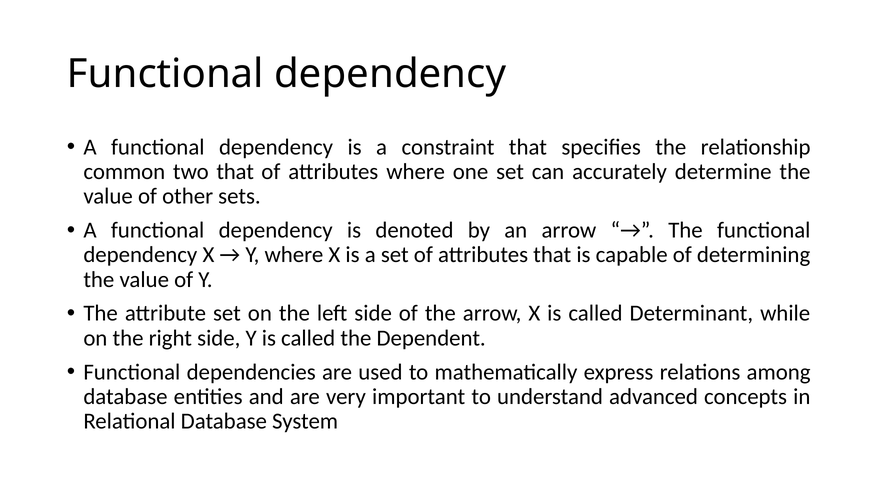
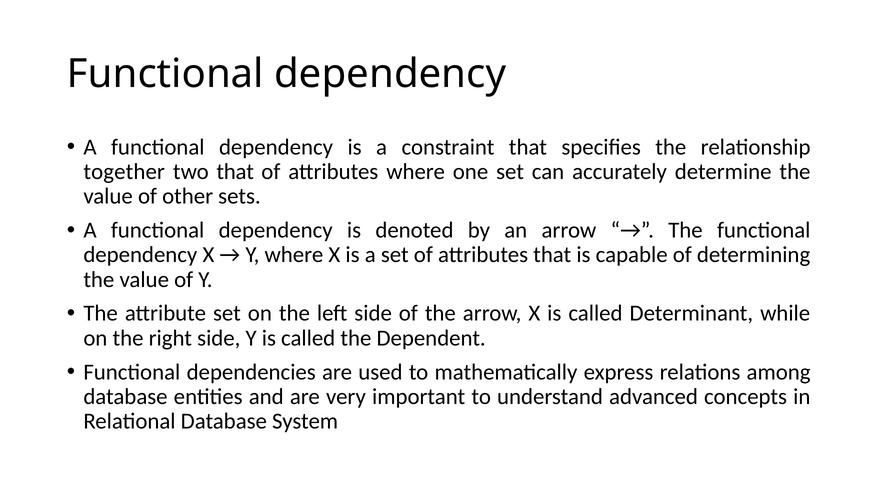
common: common -> together
